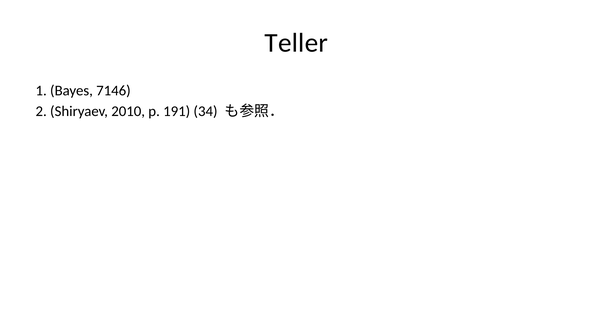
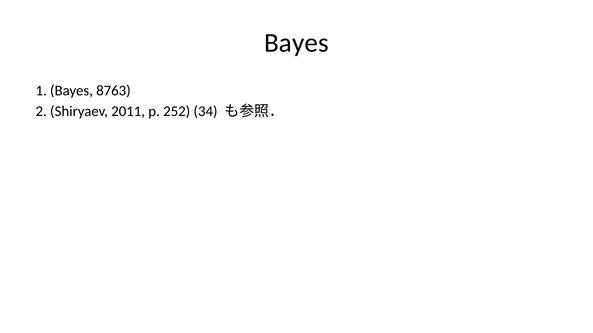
Teller at (296, 43): Teller -> Bayes
7146: 7146 -> 8763
2010: 2010 -> 2011
191: 191 -> 252
